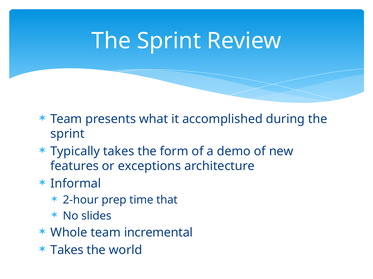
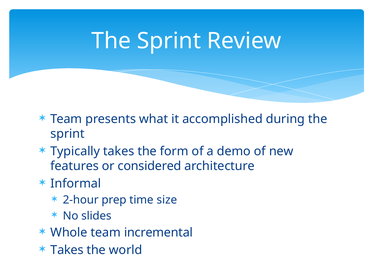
exceptions: exceptions -> considered
that: that -> size
